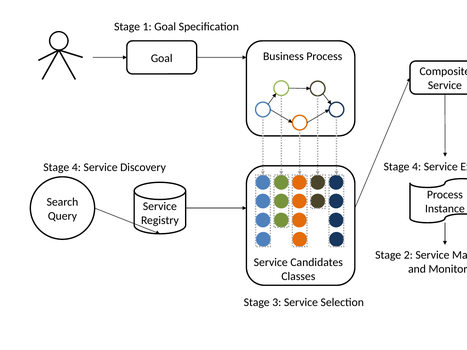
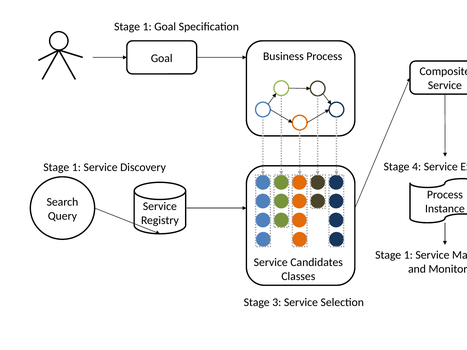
4 at (76, 168): 4 -> 1
2 at (408, 255): 2 -> 1
